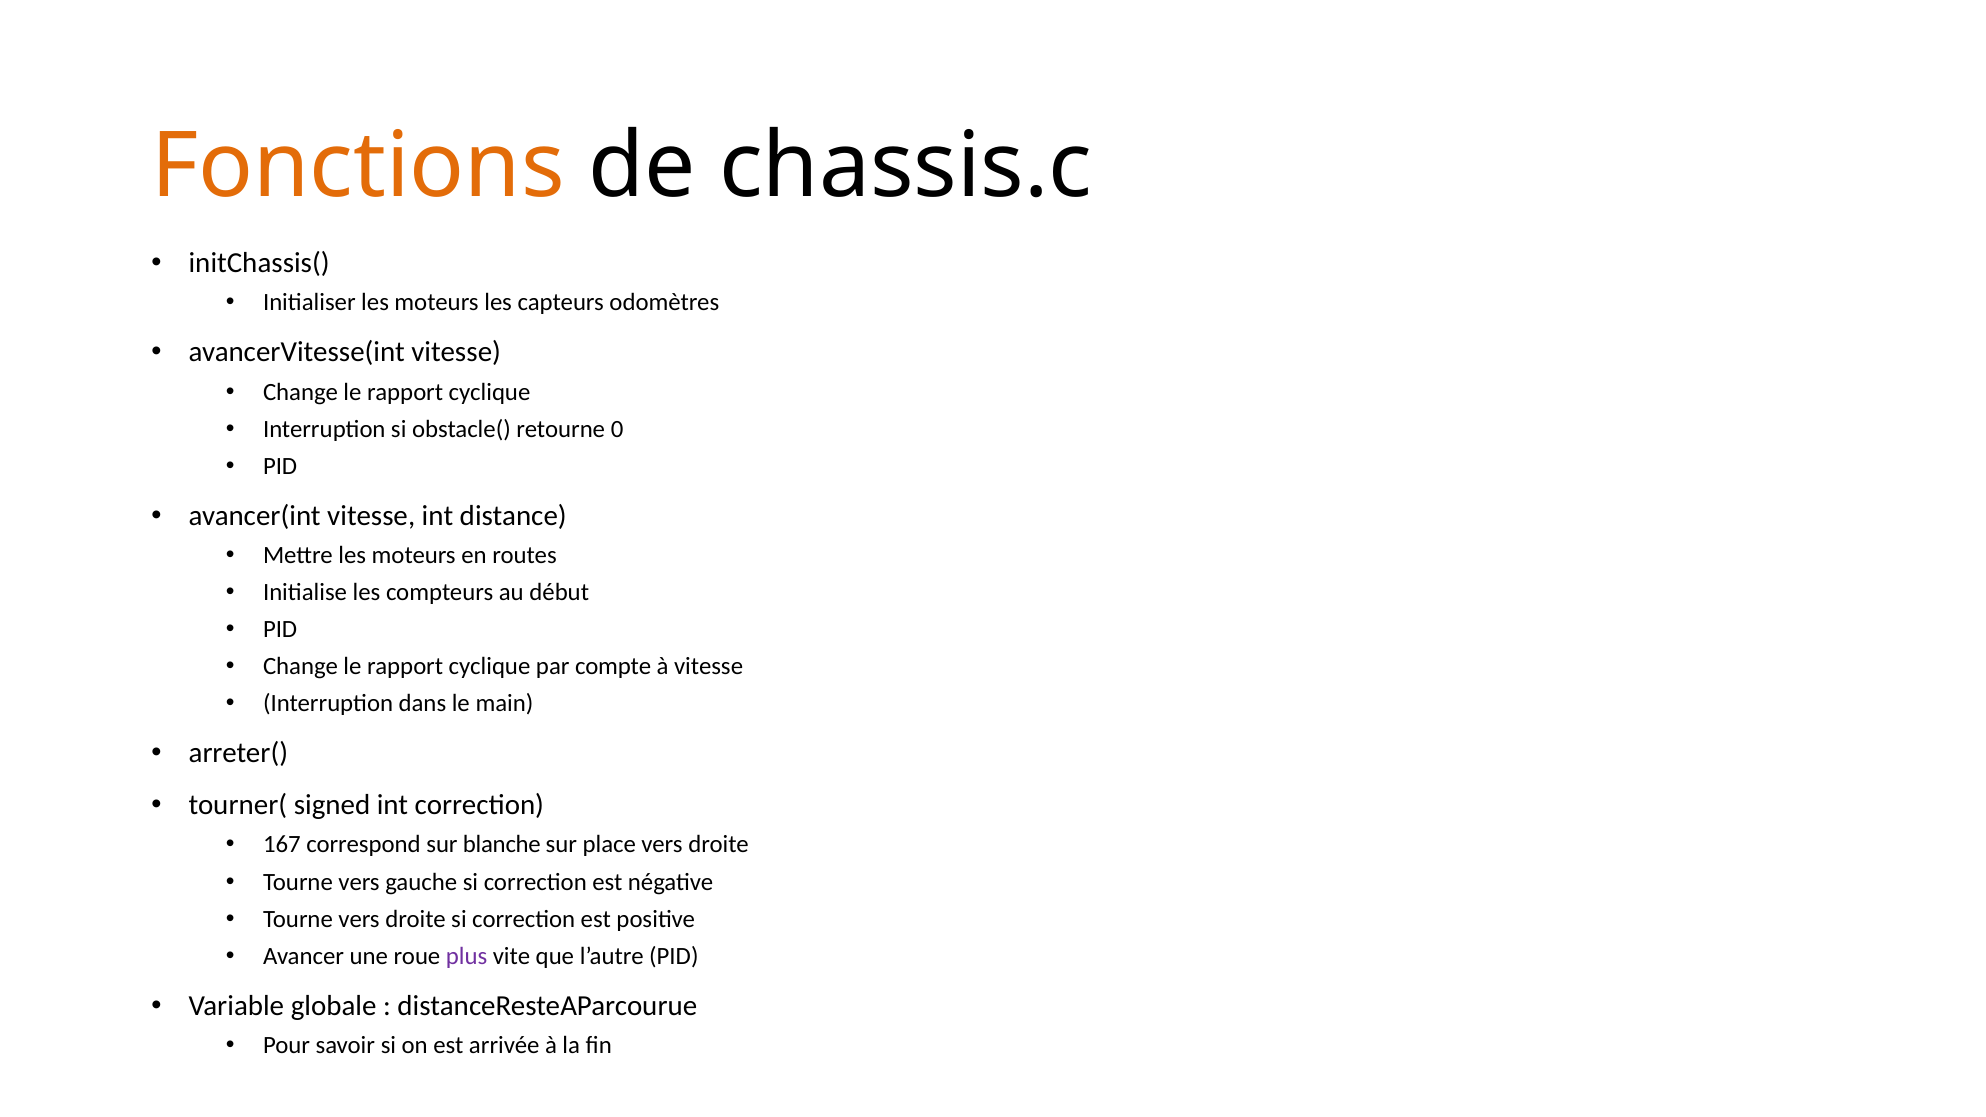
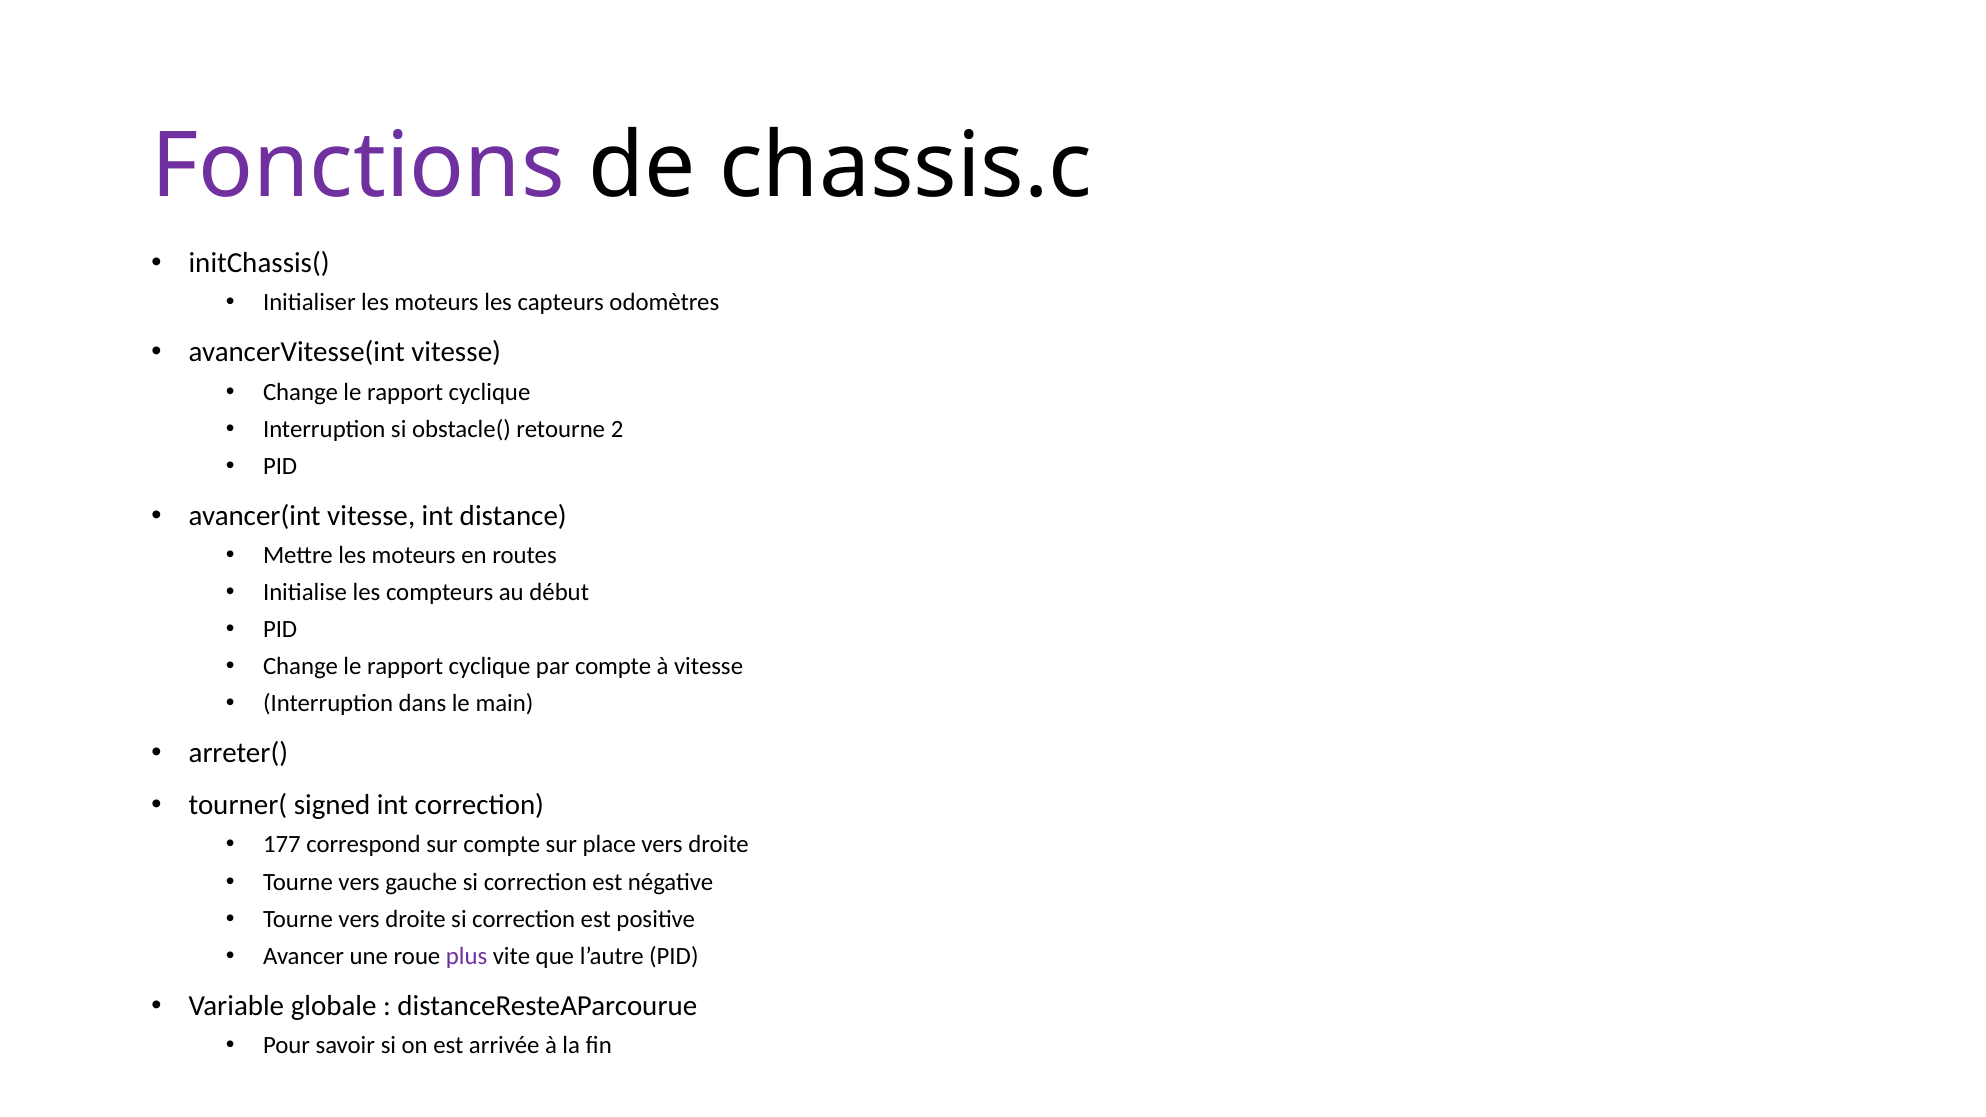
Fonctions colour: orange -> purple
0: 0 -> 2
167: 167 -> 177
sur blanche: blanche -> compte
